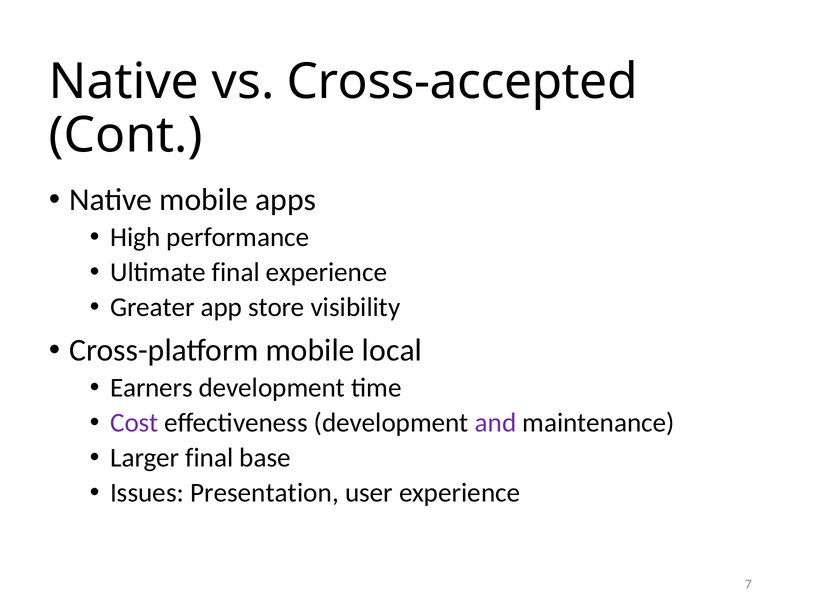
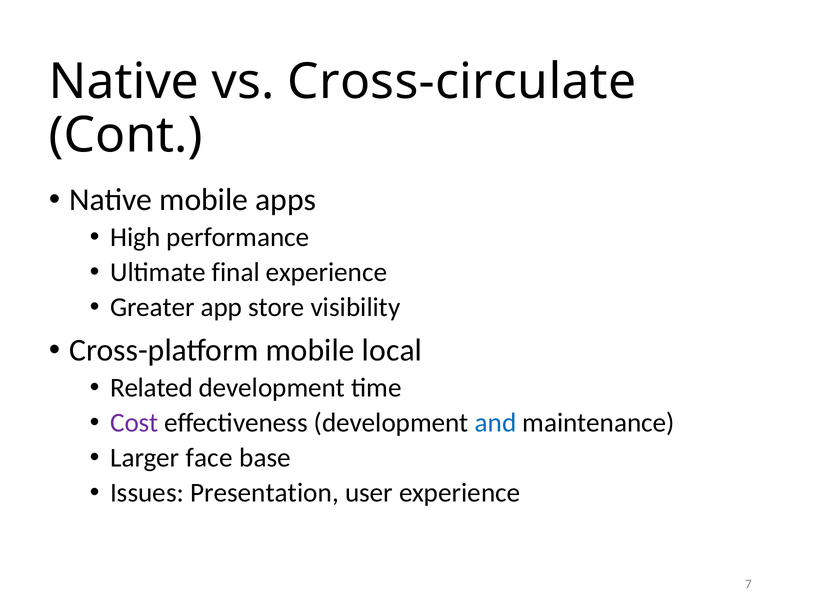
Cross-accepted: Cross-accepted -> Cross-circulate
Earners: Earners -> Related
and colour: purple -> blue
Larger final: final -> face
